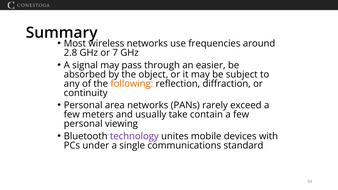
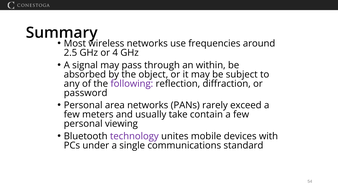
2.8: 2.8 -> 2.5
7: 7 -> 4
easier: easier -> within
following colour: orange -> purple
continuity: continuity -> password
